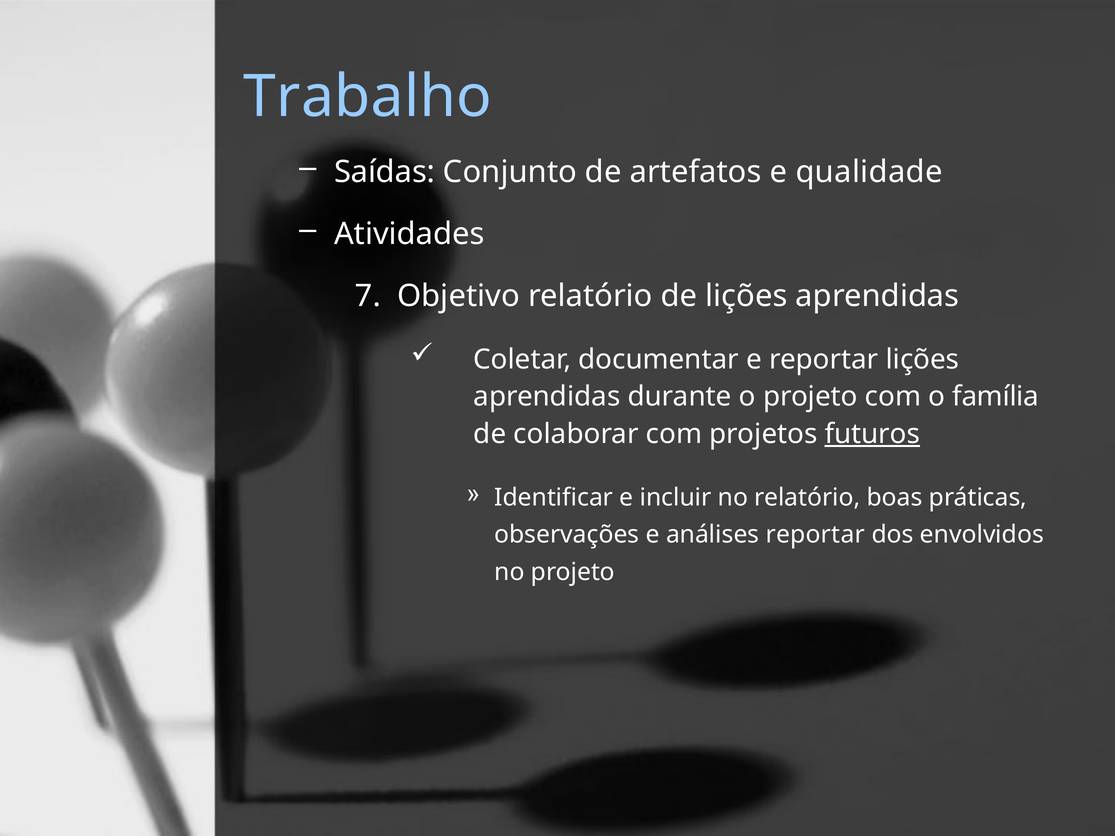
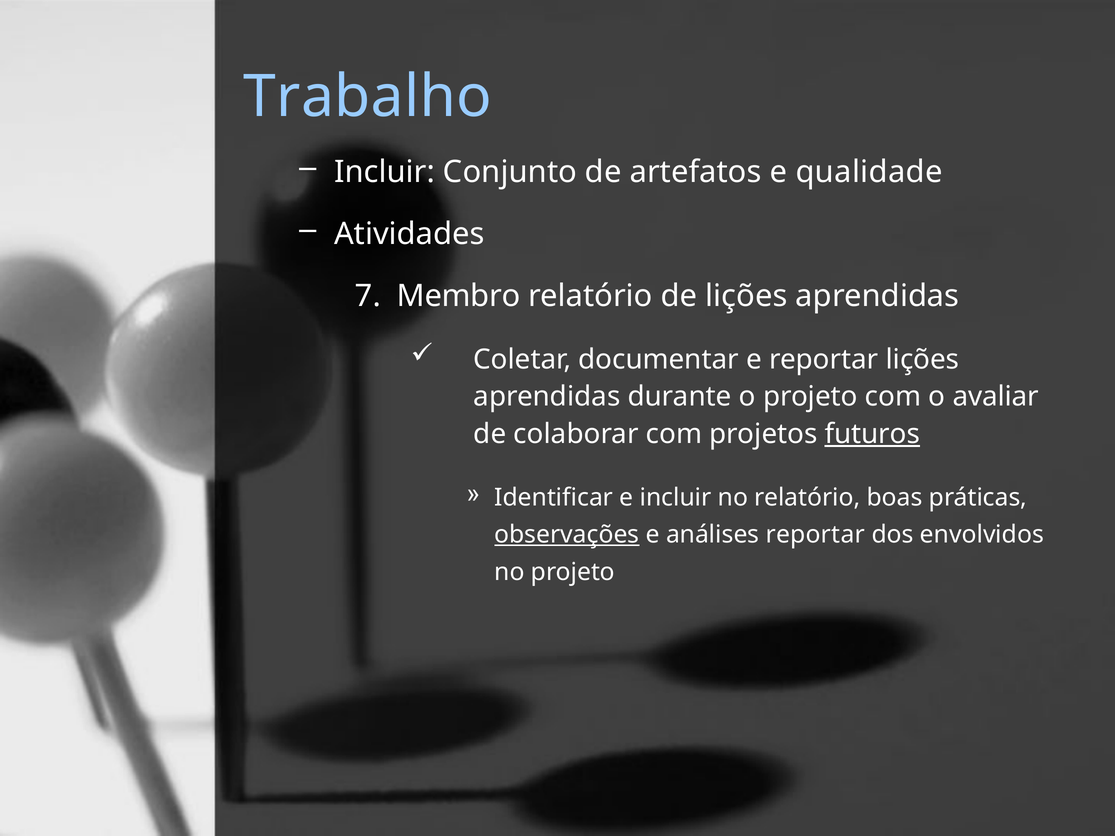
Saídas at (385, 172): Saídas -> Incluir
Objetivo: Objetivo -> Membro
família: família -> avaliar
observações underline: none -> present
